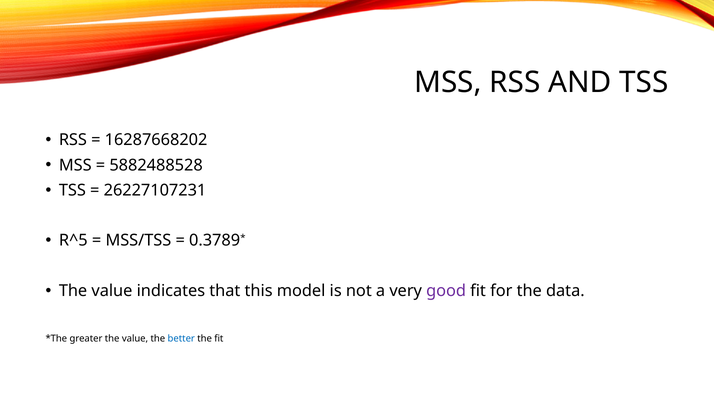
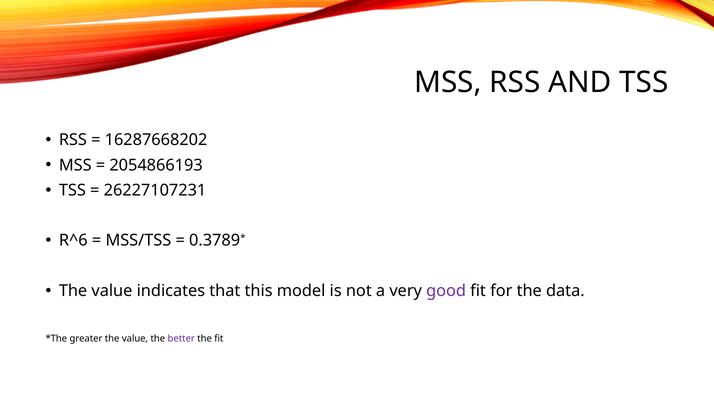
5882488528: 5882488528 -> 2054866193
R^5: R^5 -> R^6
better colour: blue -> purple
